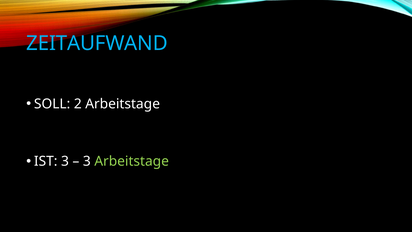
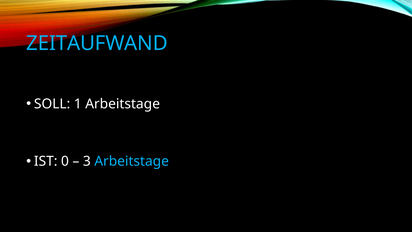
2: 2 -> 1
IST 3: 3 -> 0
Arbeitstage at (132, 161) colour: light green -> light blue
